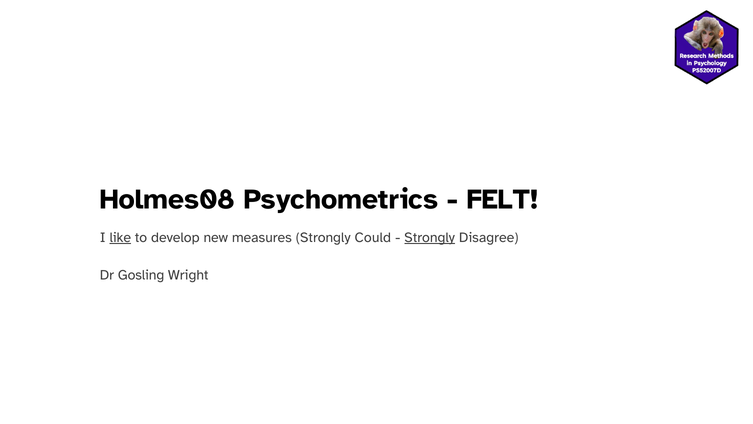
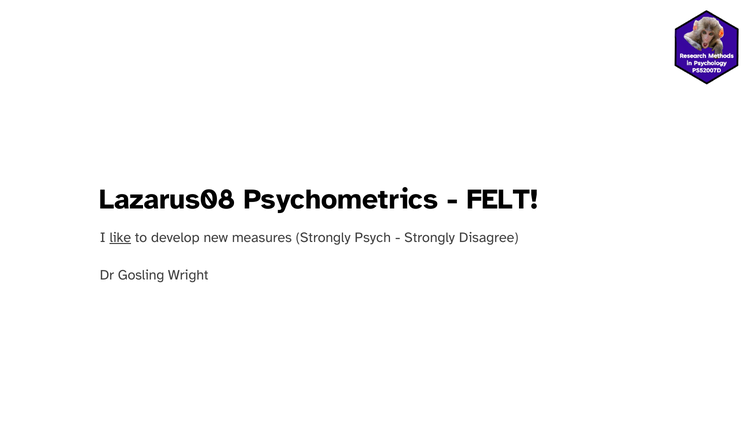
Holmes08: Holmes08 -> Lazarus08
Could: Could -> Psych
Strongly at (430, 237) underline: present -> none
